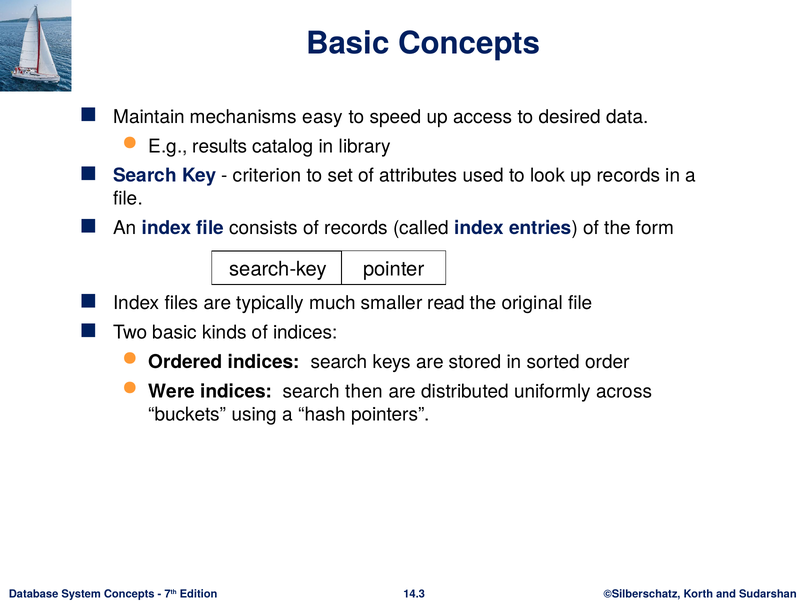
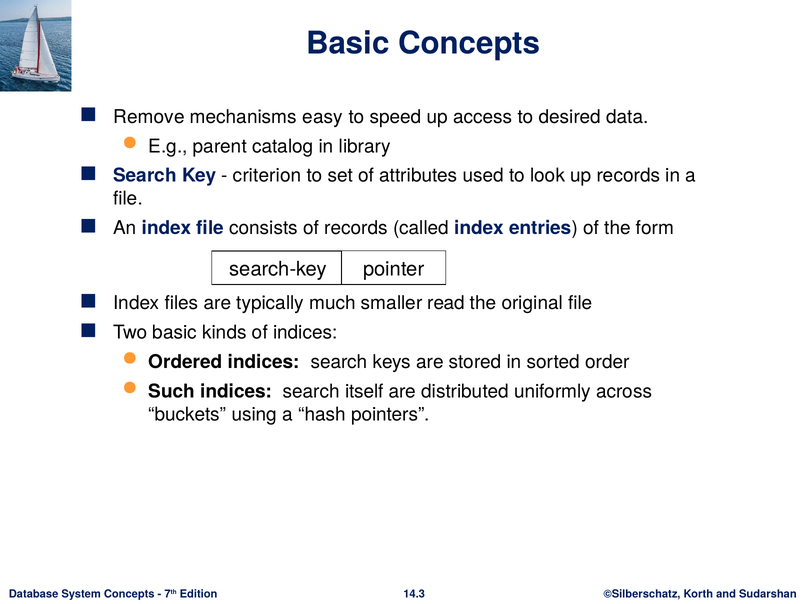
Maintain: Maintain -> Remove
results: results -> parent
Were: Were -> Such
then: then -> itself
